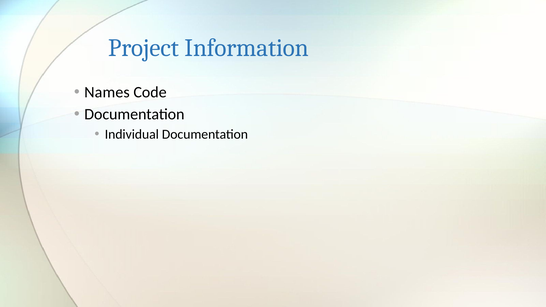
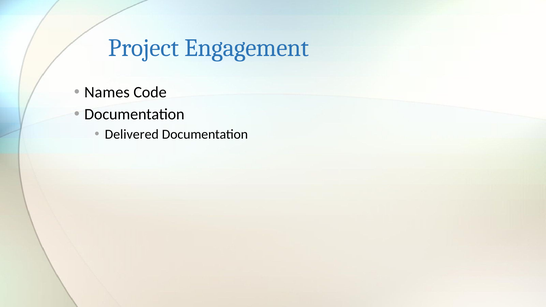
Information: Information -> Engagement
Individual: Individual -> Delivered
